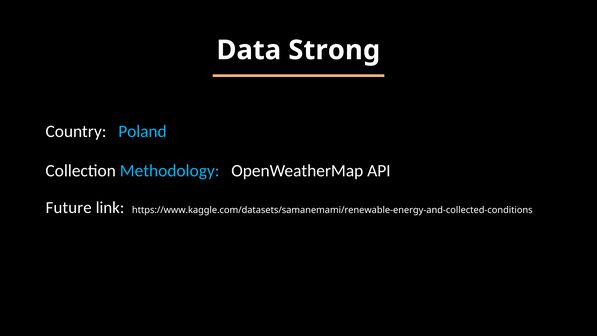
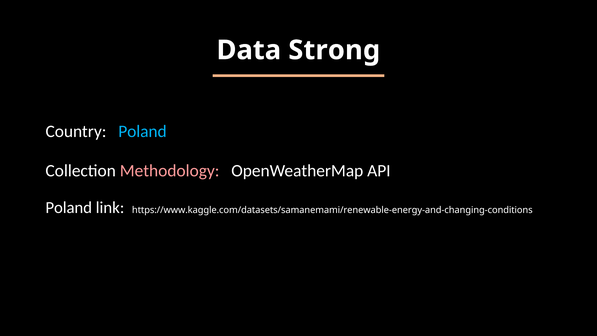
Methodology colour: light blue -> pink
Future at (69, 208): Future -> Poland
https://www.kaggle.com/datasets/samanemami/renewable-energy-and-collected-conditions: https://www.kaggle.com/datasets/samanemami/renewable-energy-and-collected-conditions -> https://www.kaggle.com/datasets/samanemami/renewable-energy-and-changing-conditions
